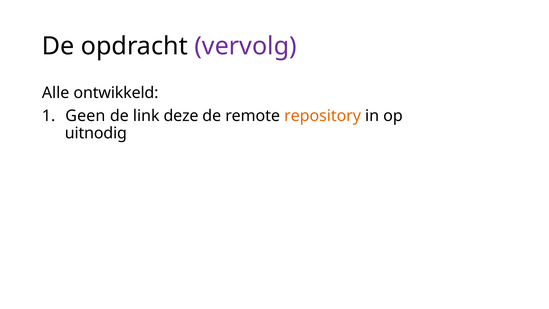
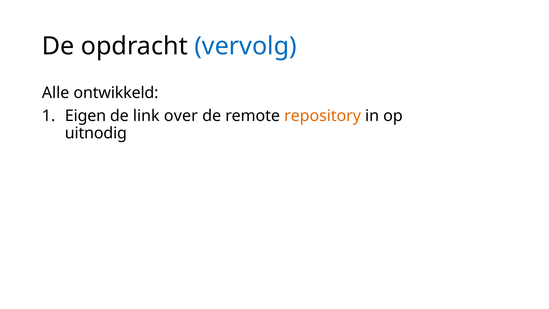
vervolg colour: purple -> blue
Geen: Geen -> Eigen
deze: deze -> over
